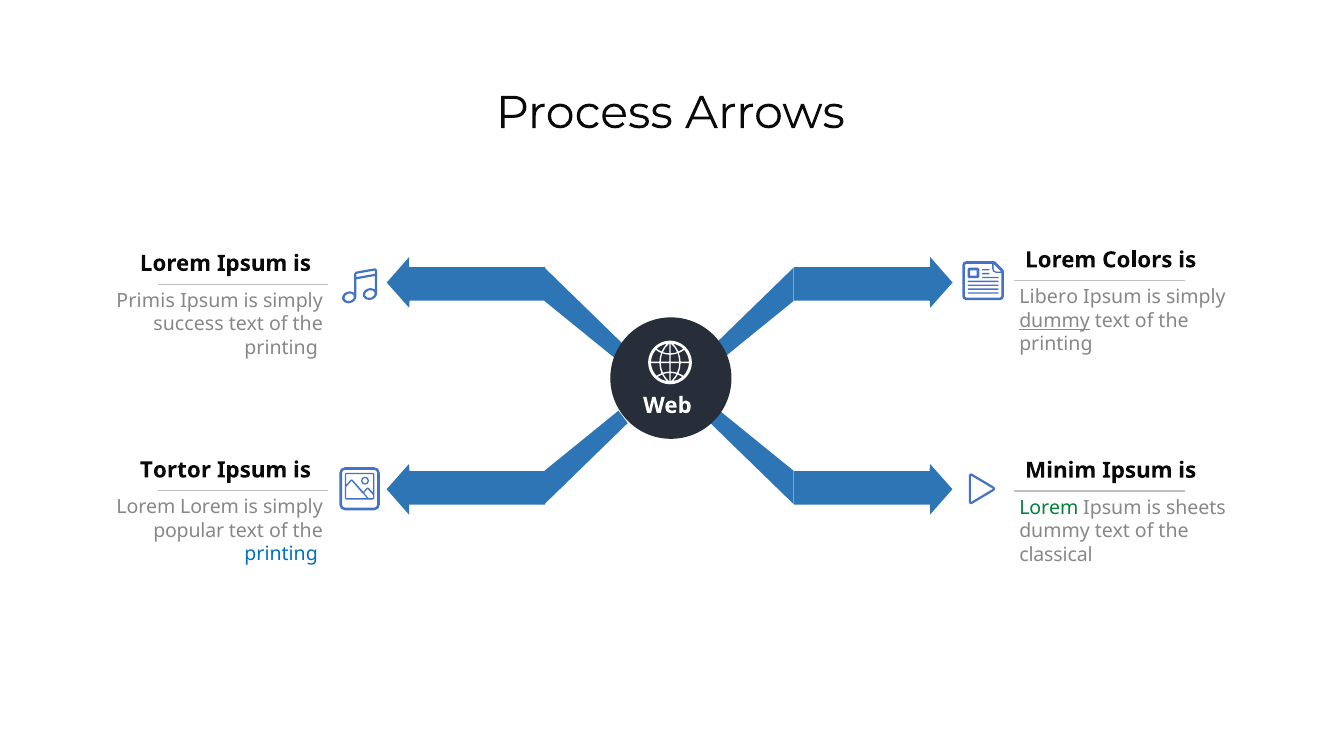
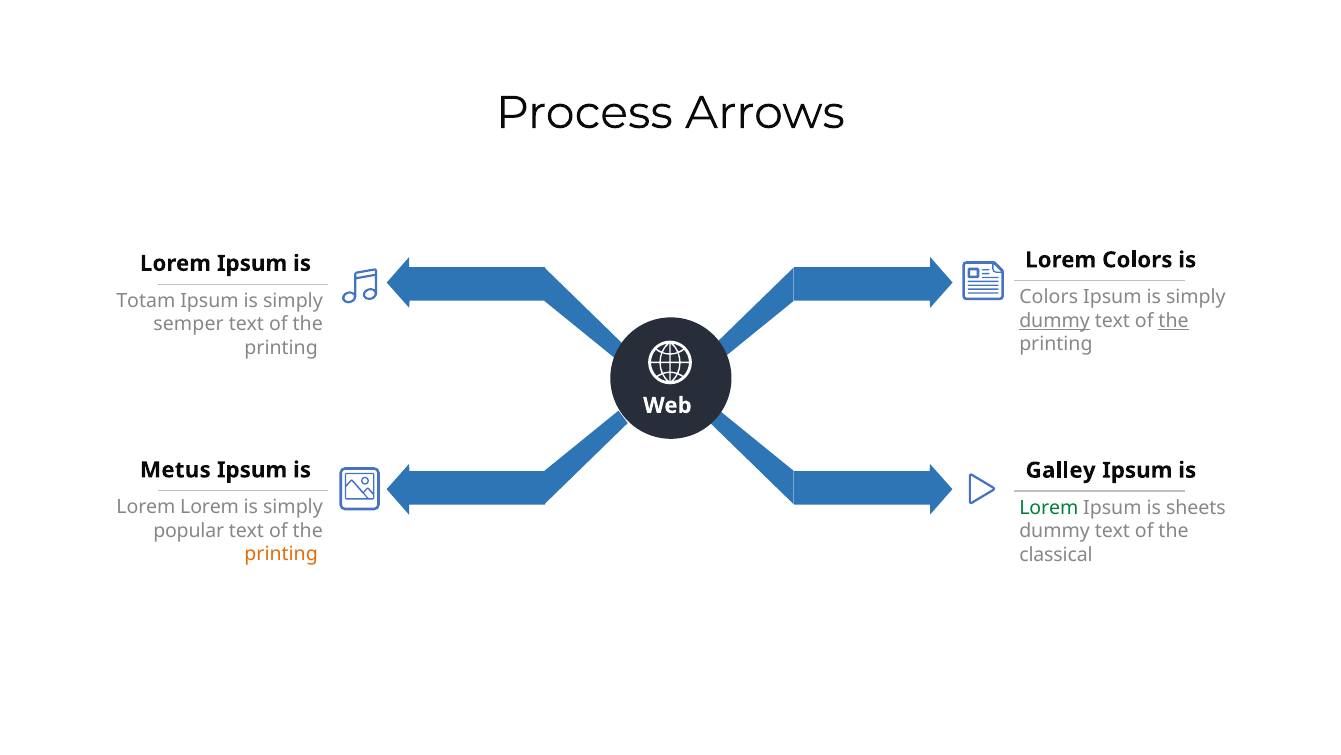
Libero at (1049, 297): Libero -> Colors
Primis: Primis -> Totam
the at (1174, 321) underline: none -> present
success: success -> semper
Tortor: Tortor -> Metus
Minim: Minim -> Galley
printing at (281, 554) colour: blue -> orange
